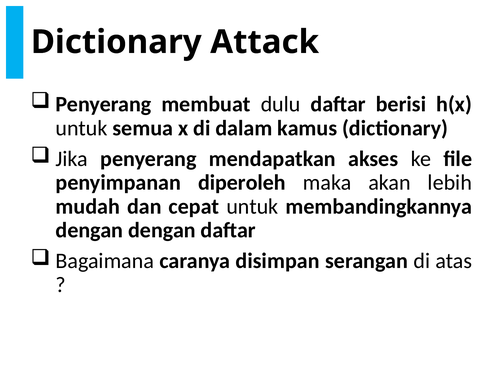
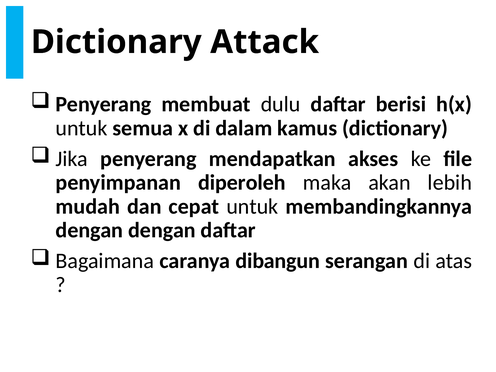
disimpan: disimpan -> dibangun
